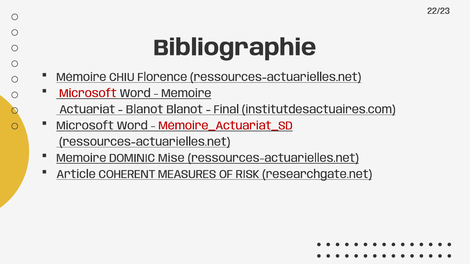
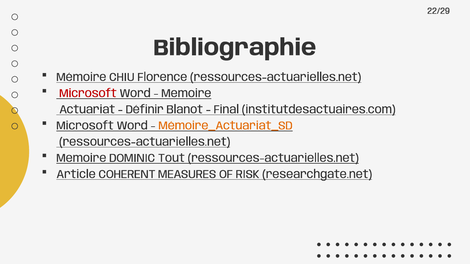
22/23: 22/23 -> 22/29
Blanot at (145, 110): Blanot -> Définir
Mémoire_Actuariat_SD colour: red -> orange
Mise: Mise -> Tout
